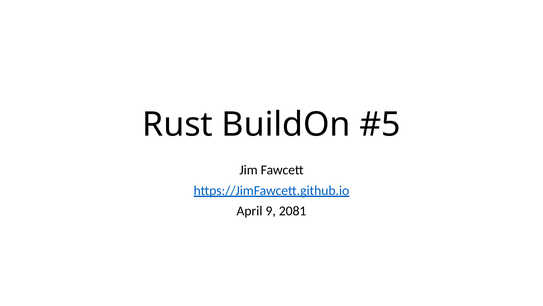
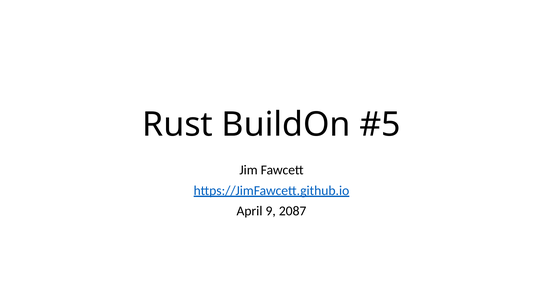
2081: 2081 -> 2087
